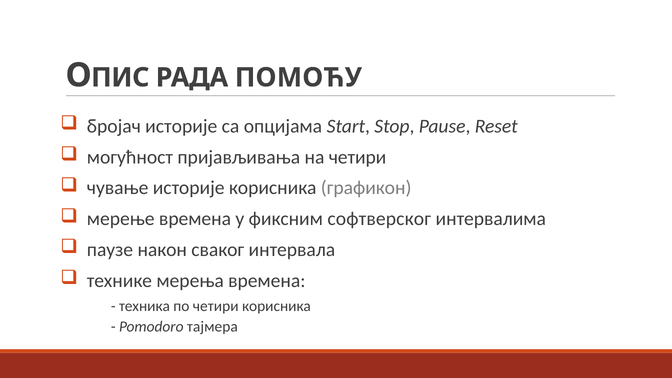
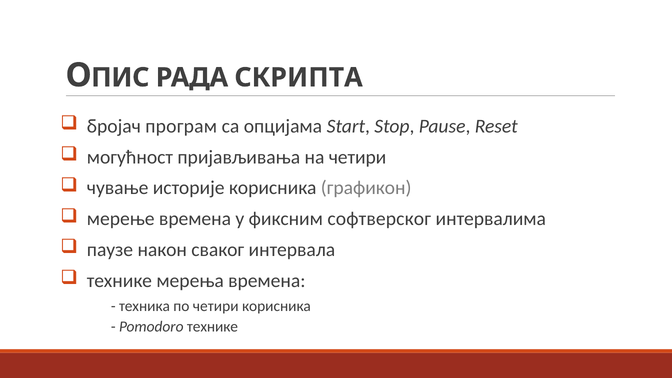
ПОМОЋУ: ПОМОЋУ -> СКРИПТА
бројач историје: историје -> програм
Pomodoro тајмера: тајмера -> технике
